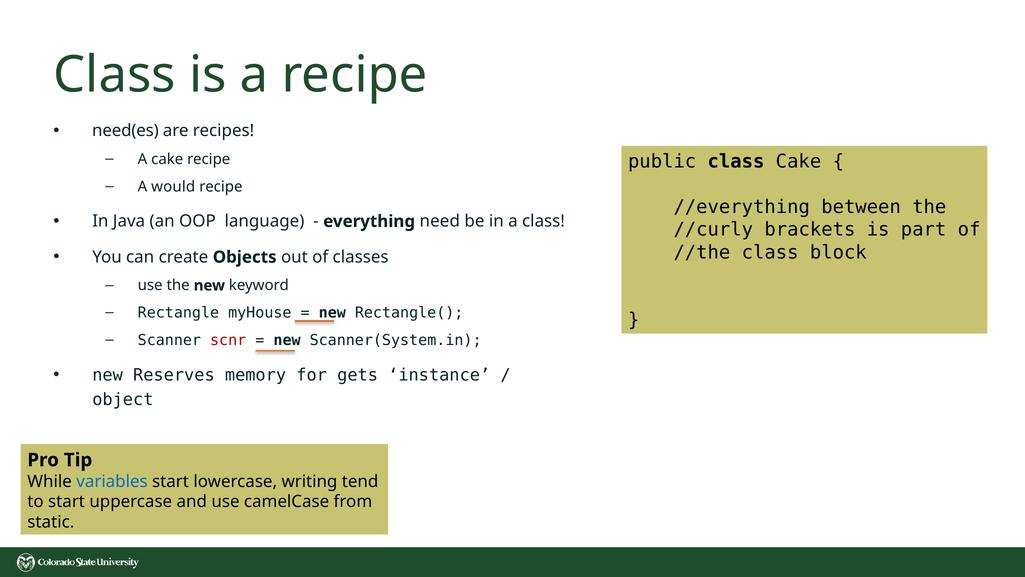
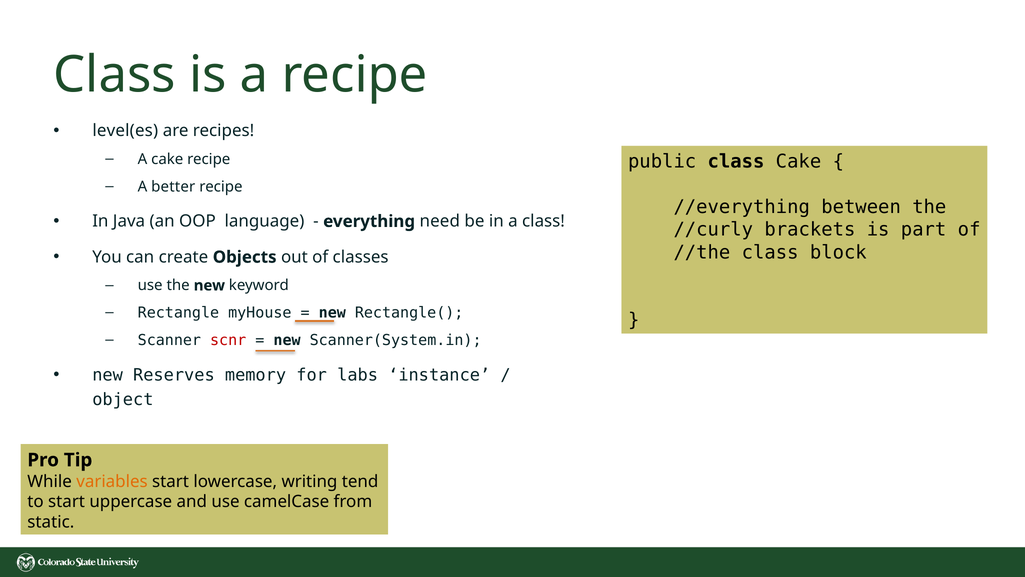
need(es: need(es -> level(es
would: would -> better
gets: gets -> labs
variables colour: blue -> orange
